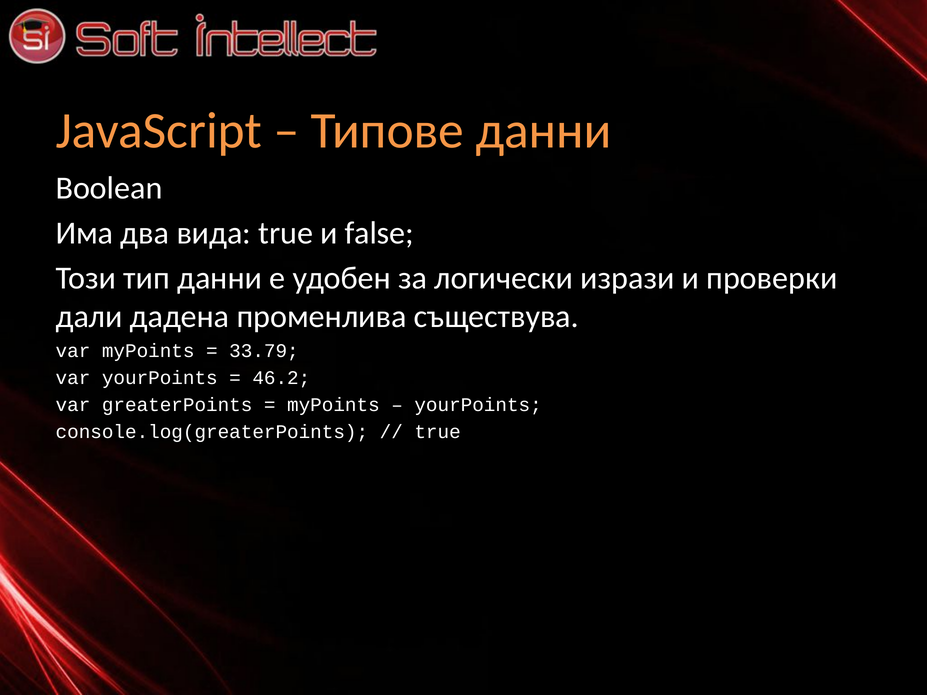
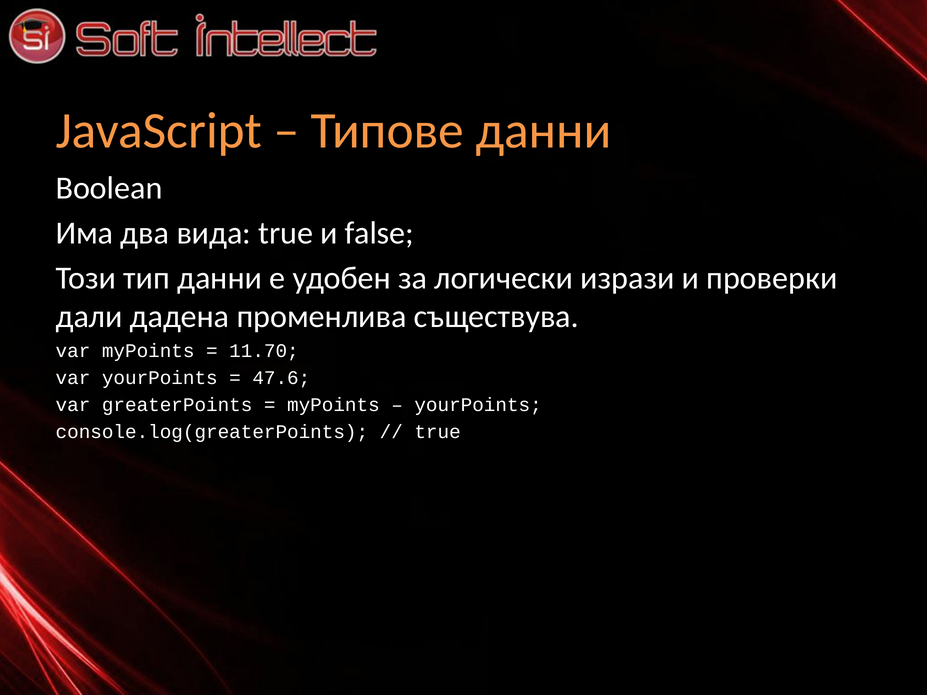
33.79: 33.79 -> 11.70
46.2: 46.2 -> 47.6
